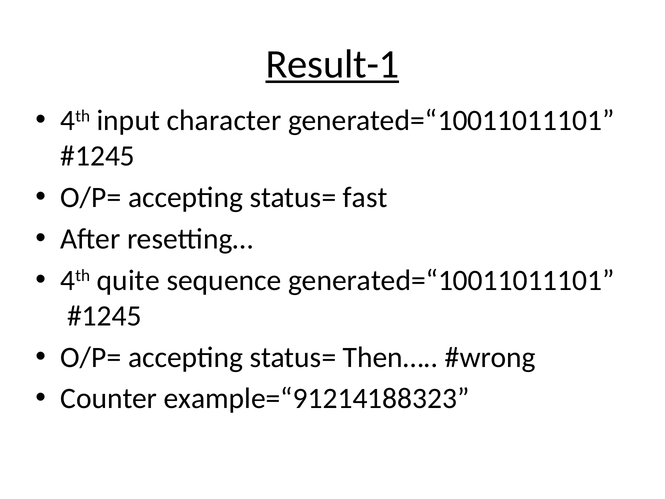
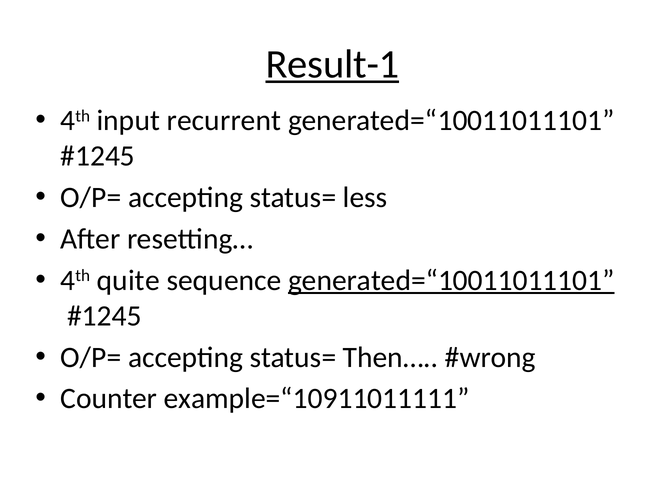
character: character -> recurrent
fast: fast -> less
generated=“10011011101 at (451, 280) underline: none -> present
example=“91214188323: example=“91214188323 -> example=“10911011111
